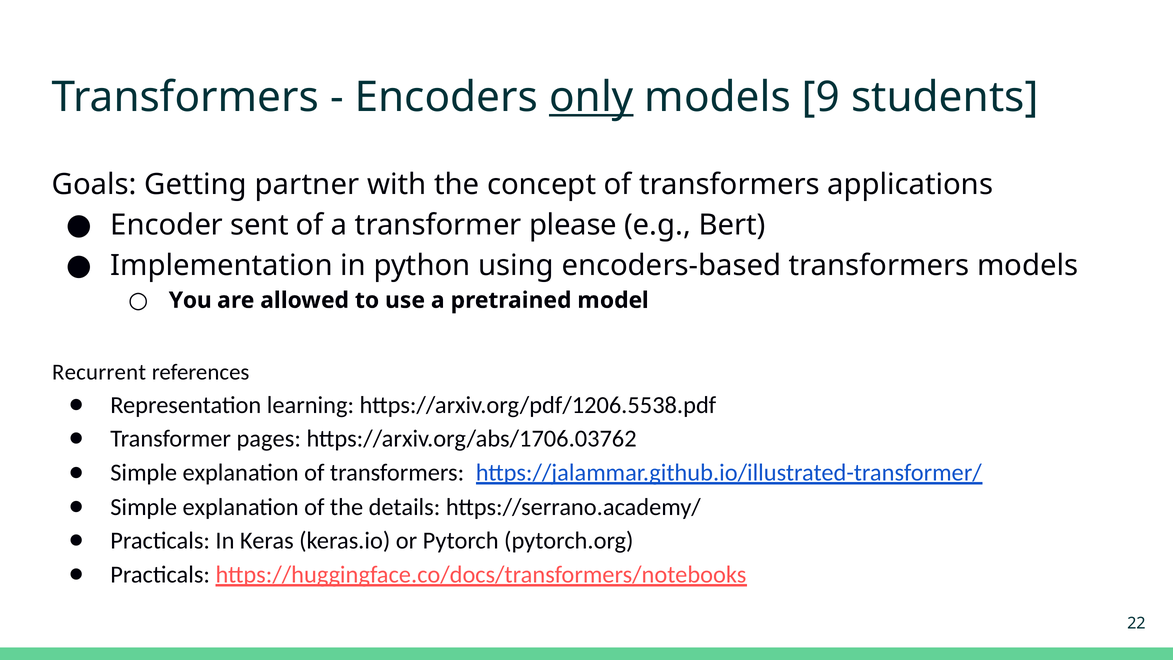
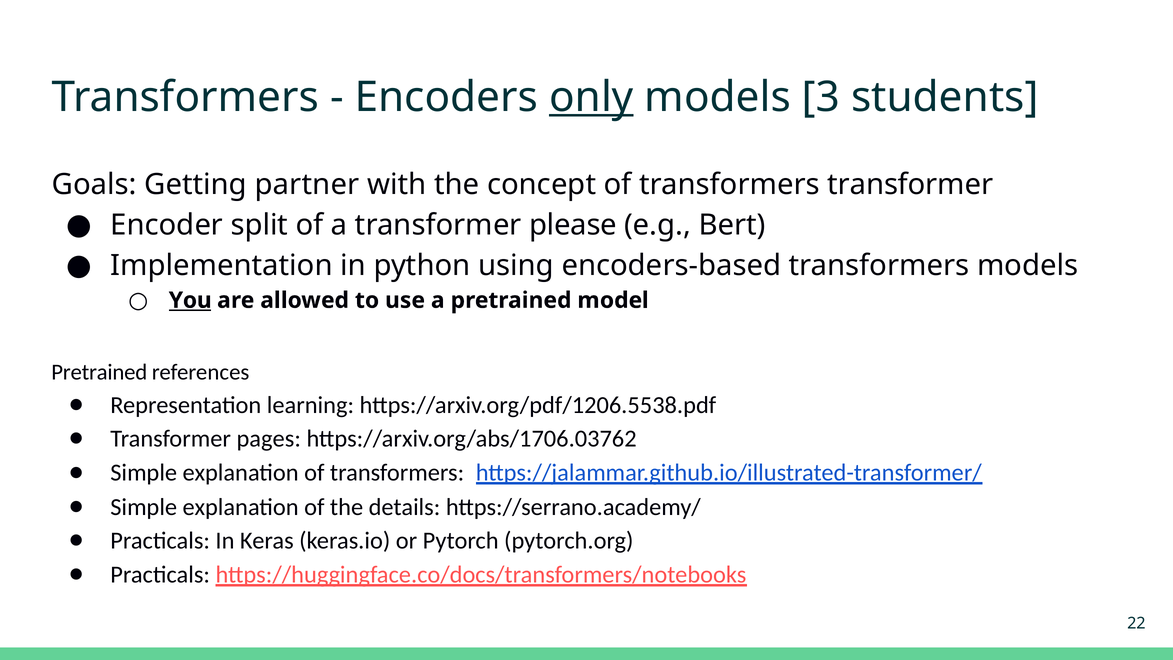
9: 9 -> 3
transformers applications: applications -> transformer
sent: sent -> split
You underline: none -> present
Recurrent at (99, 372): Recurrent -> Pretrained
